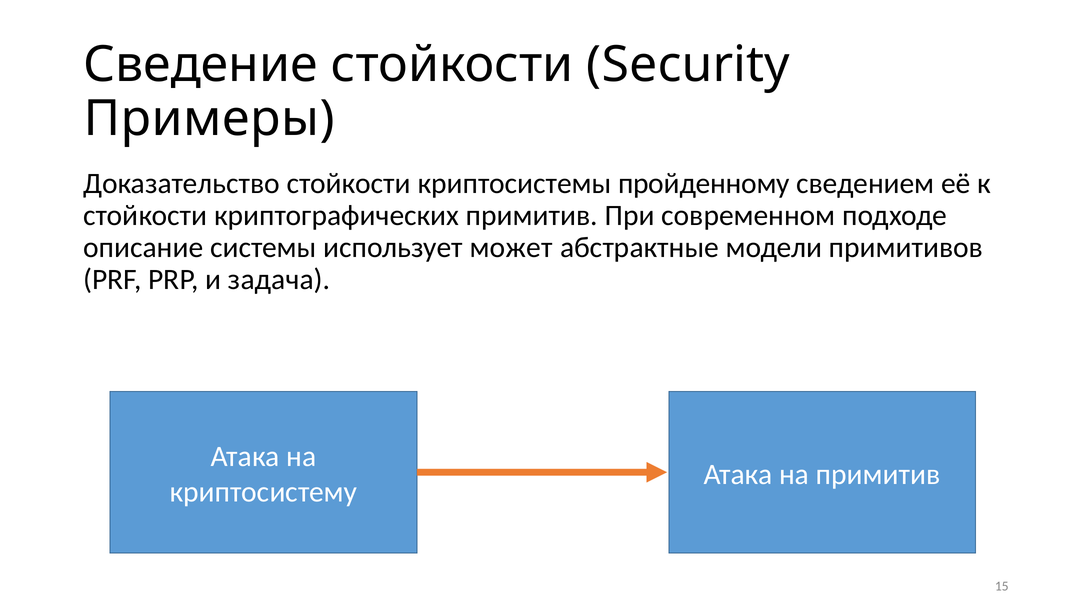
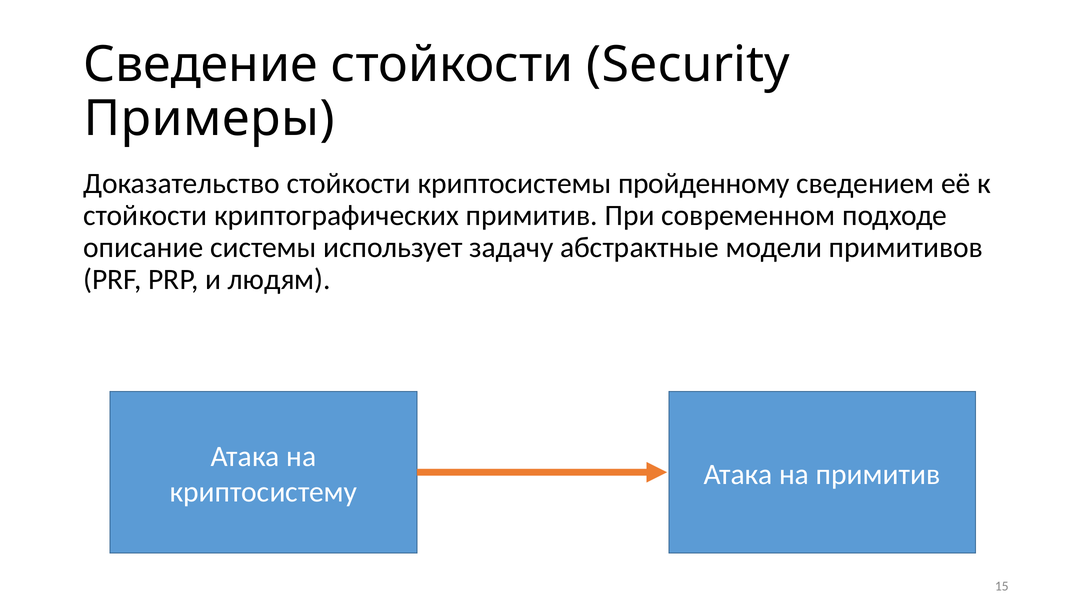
может: может -> задачу
задача: задача -> людям
